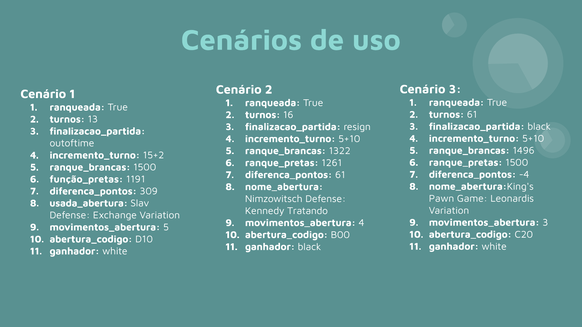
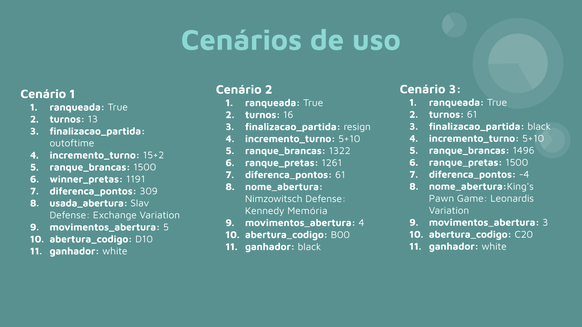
função_pretas: função_pretas -> winner_pretas
Tratando: Tratando -> Memória
